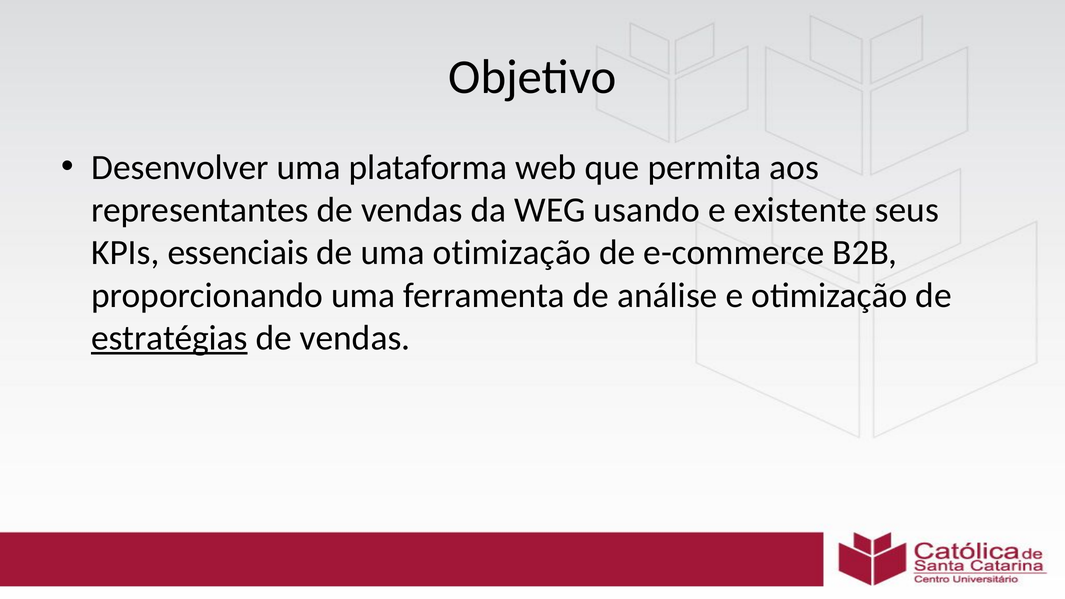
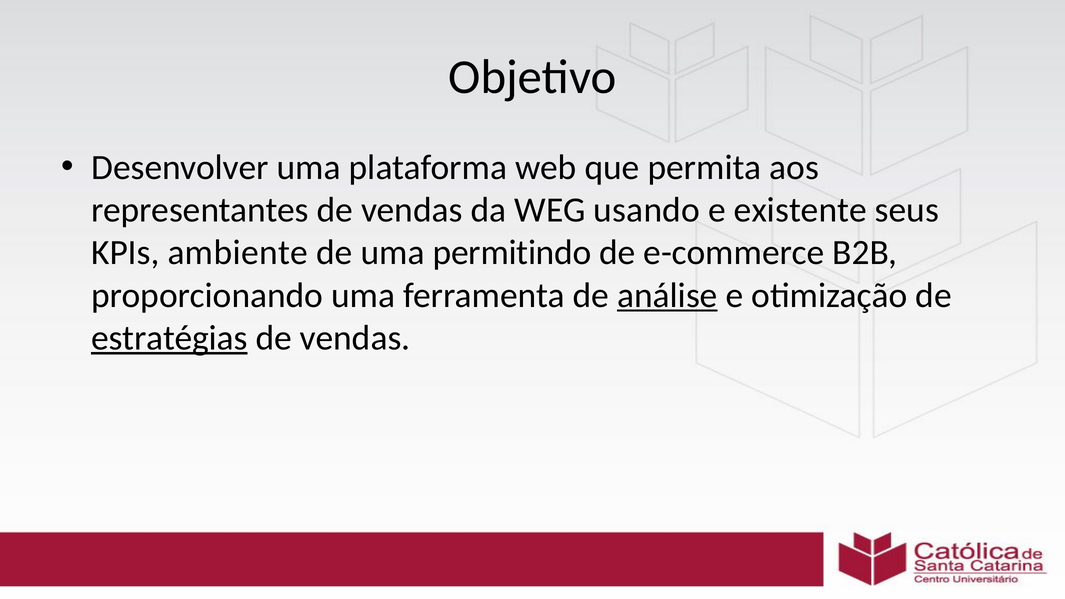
essenciais: essenciais -> ambiente
uma otimização: otimização -> permitindo
análise underline: none -> present
